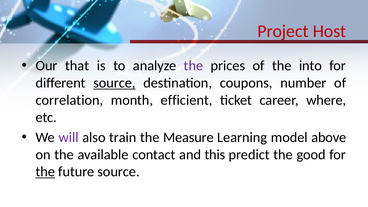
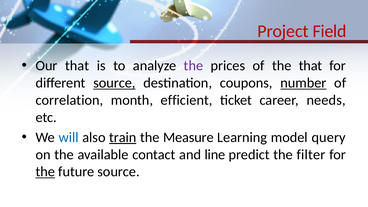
Host: Host -> Field
the into: into -> that
number underline: none -> present
where: where -> needs
will colour: purple -> blue
train underline: none -> present
above: above -> query
this: this -> line
good: good -> filter
